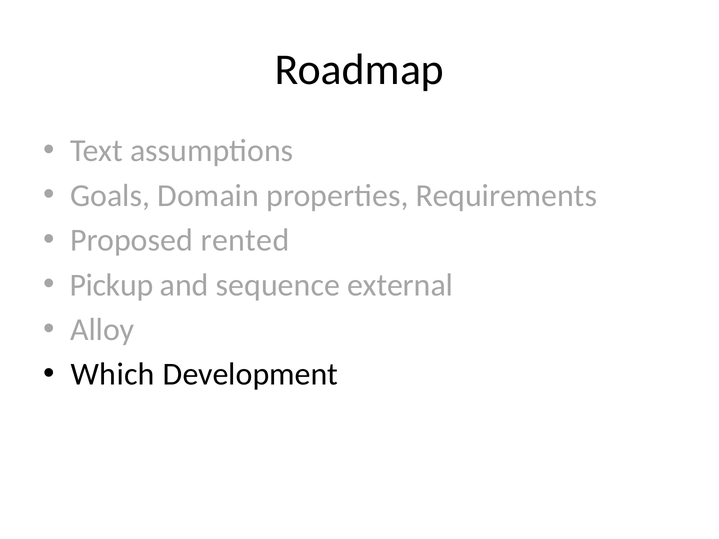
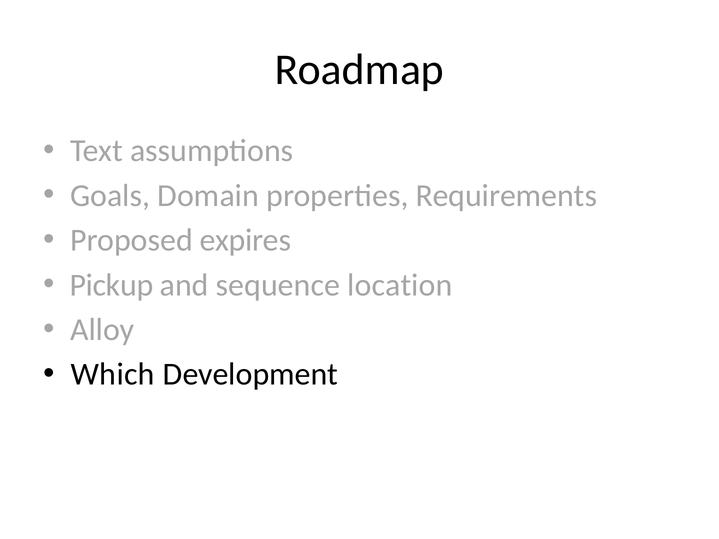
rented: rented -> expires
external: external -> location
